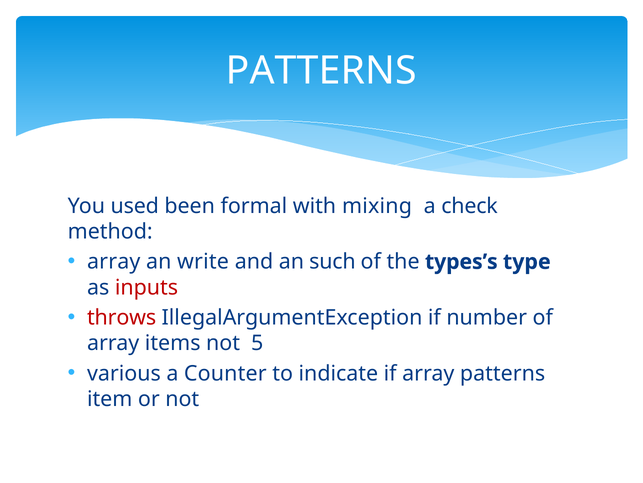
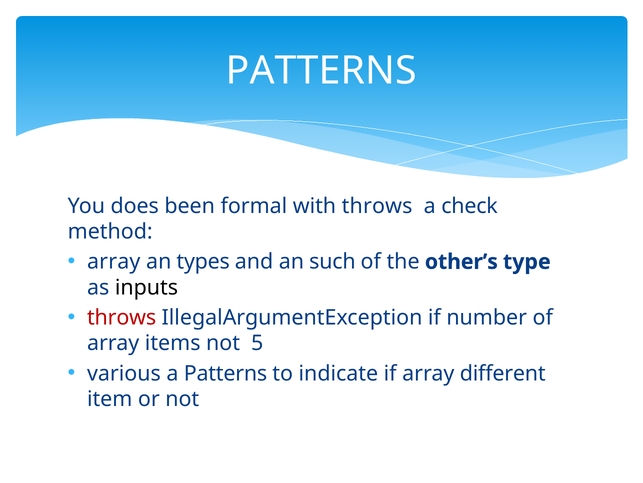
used: used -> does
with mixing: mixing -> throws
write: write -> types
types’s: types’s -> other’s
inputs colour: red -> black
a Counter: Counter -> Patterns
array patterns: patterns -> different
